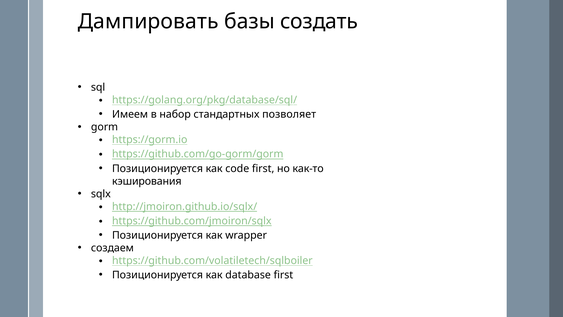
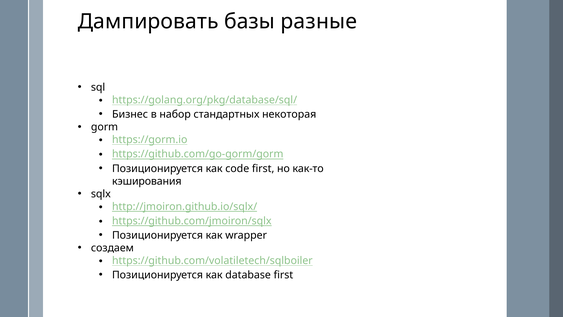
создать: создать -> разные
Имеем: Имеем -> Бизнес
позволяет: позволяет -> некоторая
